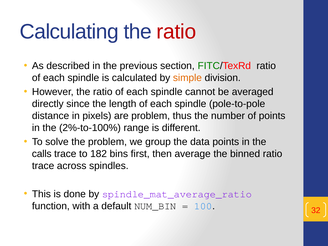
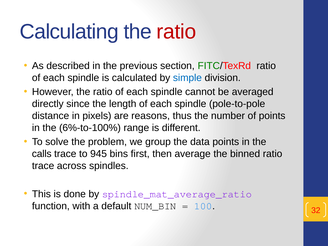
simple colour: orange -> blue
are problem: problem -> reasons
2%-to-100%: 2%-to-100% -> 6%-to-100%
182: 182 -> 945
